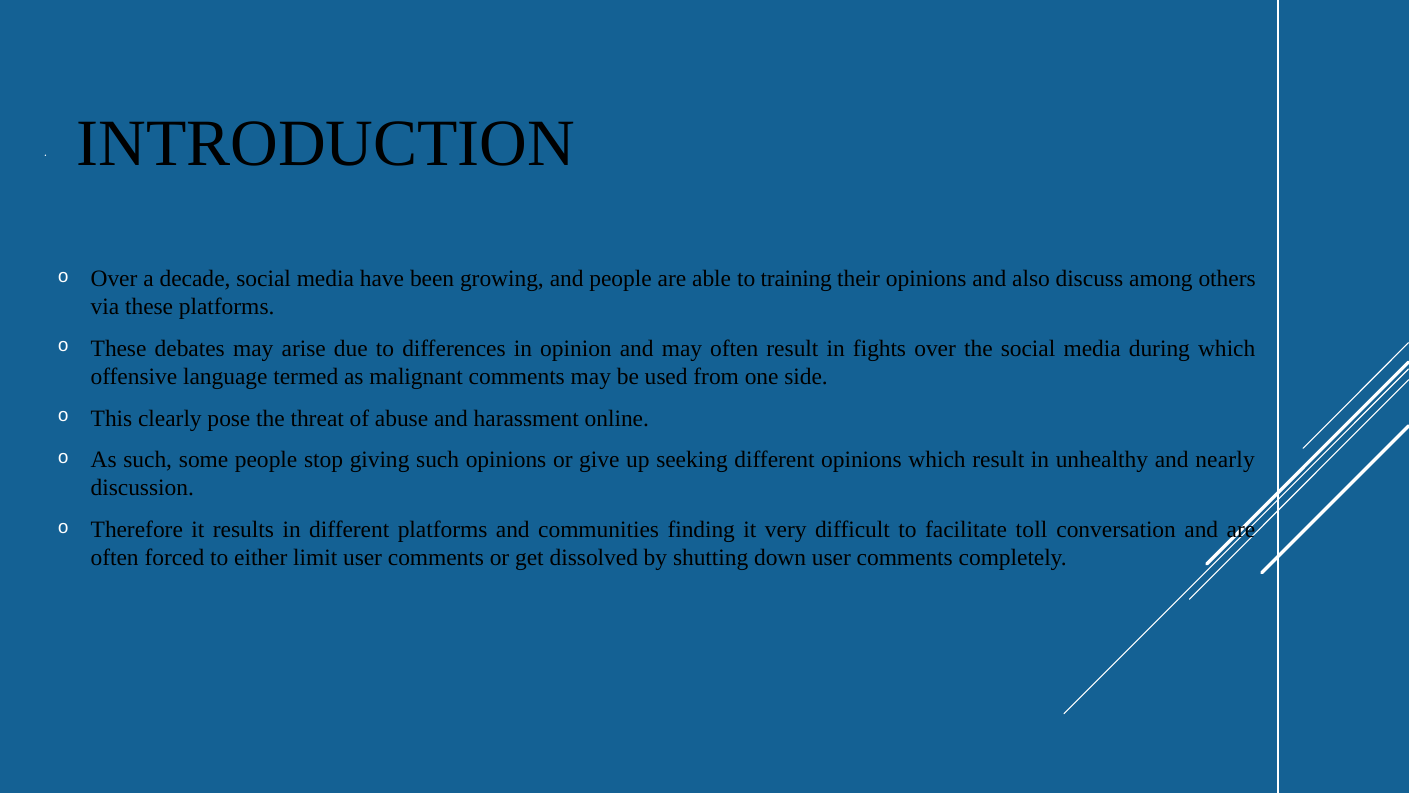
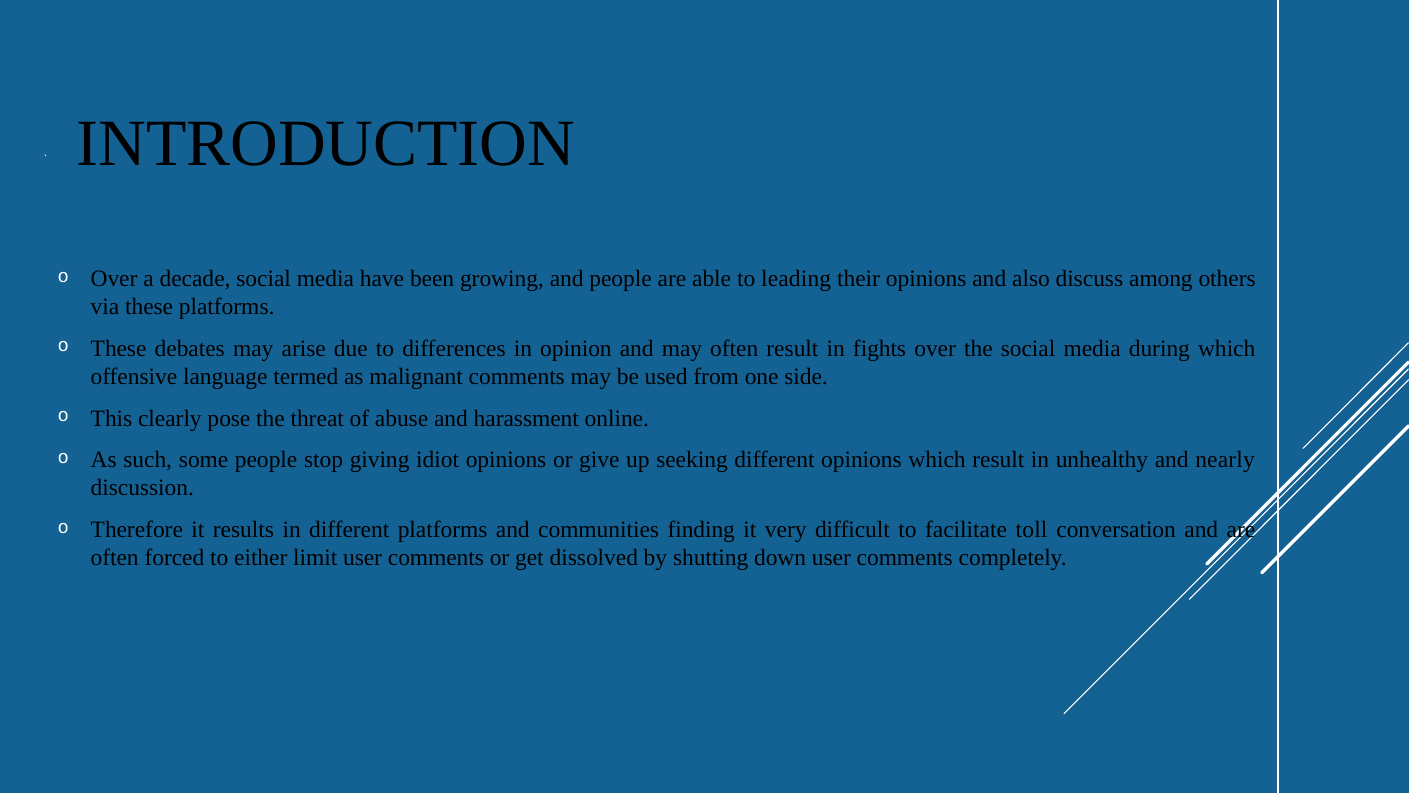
training: training -> leading
giving such: such -> idiot
